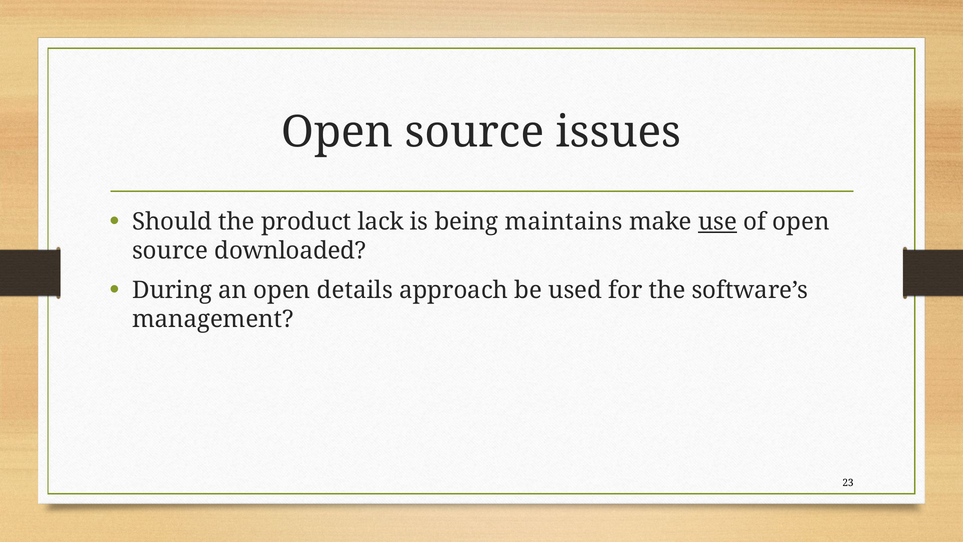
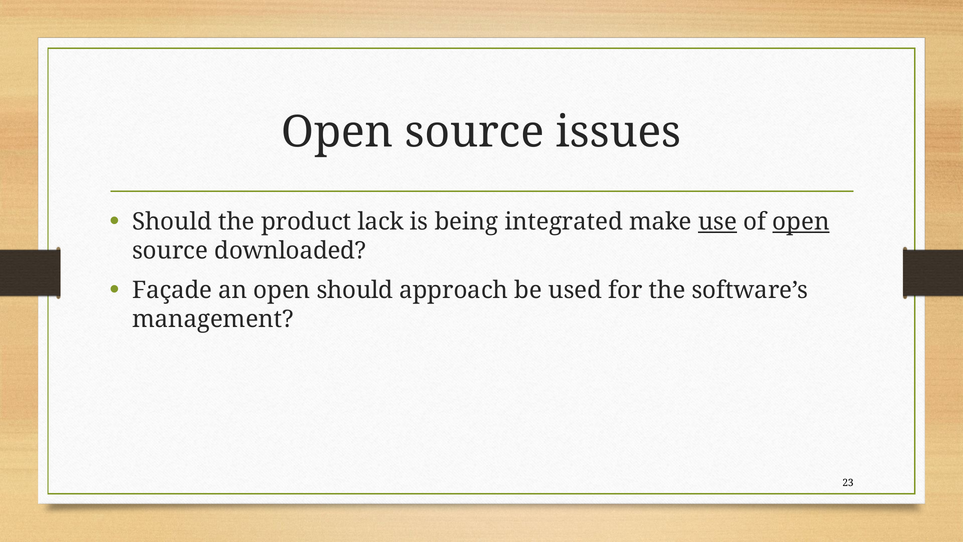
maintains: maintains -> integrated
open at (801, 222) underline: none -> present
During: During -> Façade
open details: details -> should
